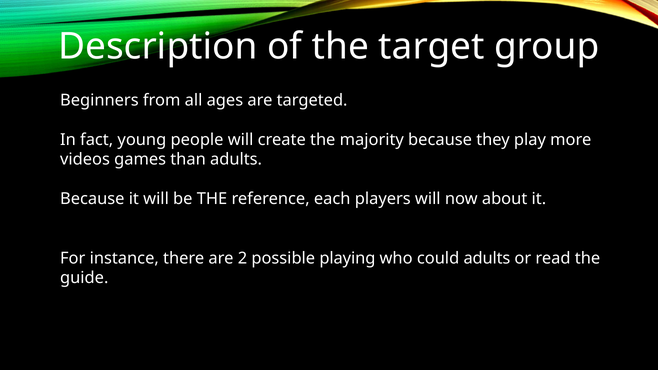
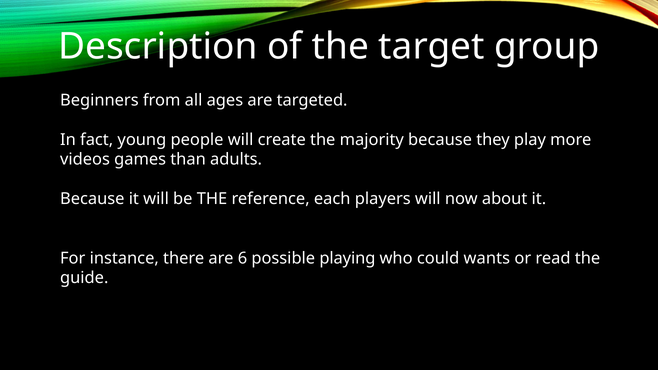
2: 2 -> 6
could adults: adults -> wants
